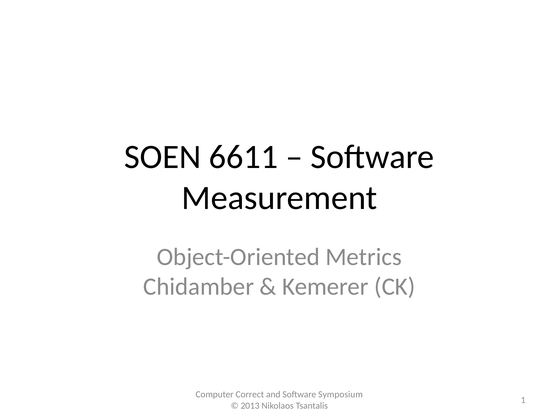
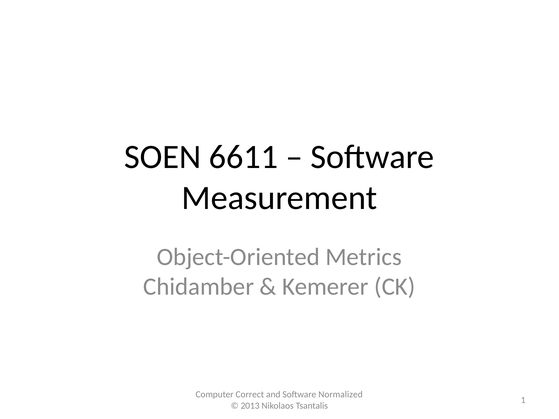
Symposium: Symposium -> Normalized
